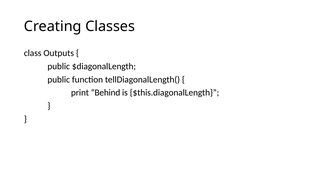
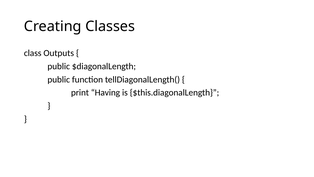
Behind: Behind -> Having
